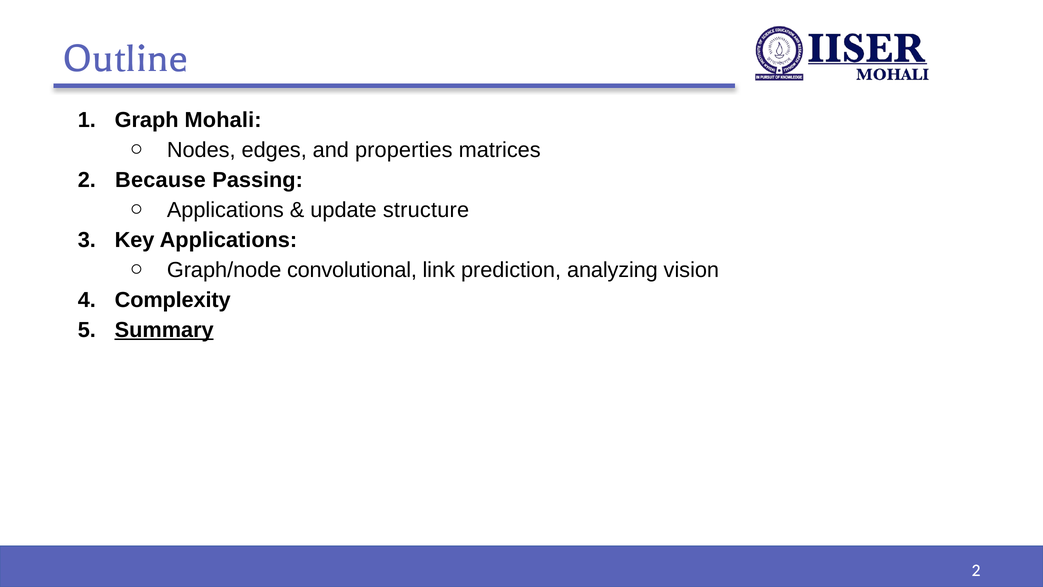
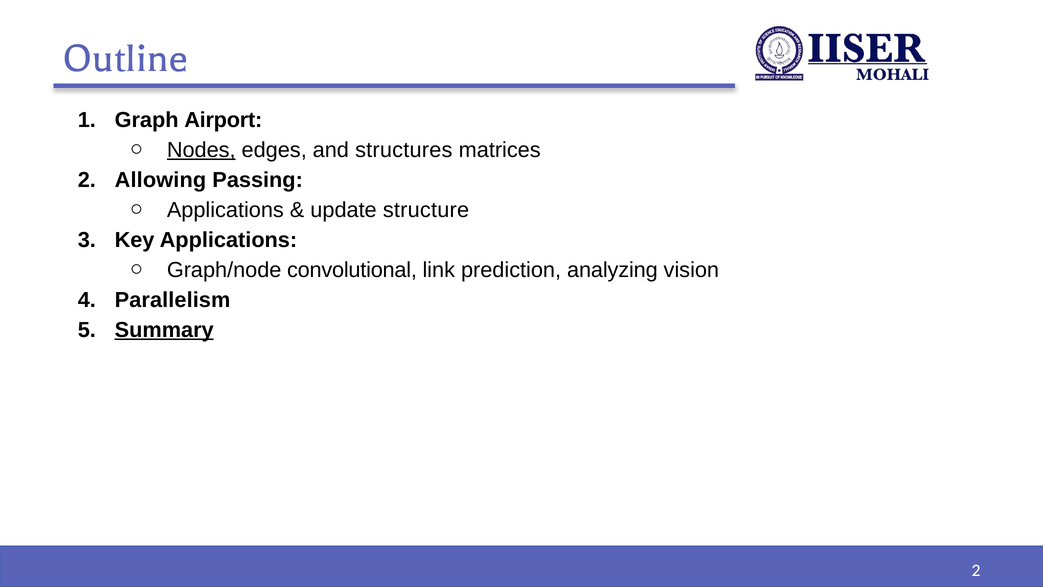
Mohali: Mohali -> Airport
Nodes underline: none -> present
properties: properties -> structures
Because: Because -> Allowing
Complexity: Complexity -> Parallelism
